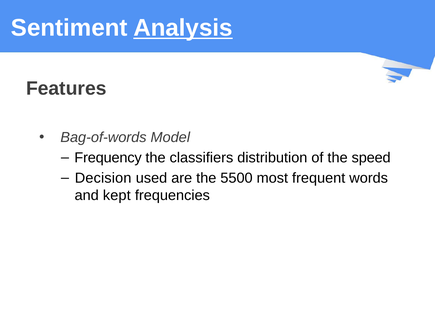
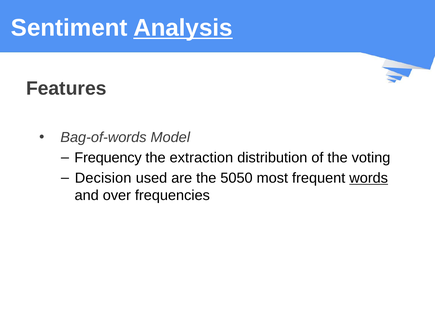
classifiers: classifiers -> extraction
speed: speed -> voting
5500: 5500 -> 5050
words underline: none -> present
kept: kept -> over
